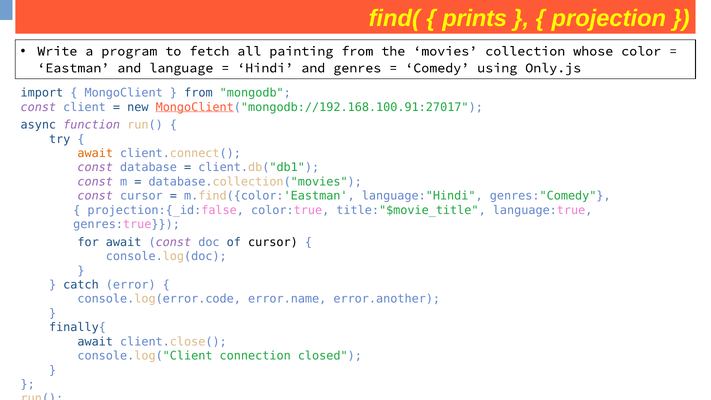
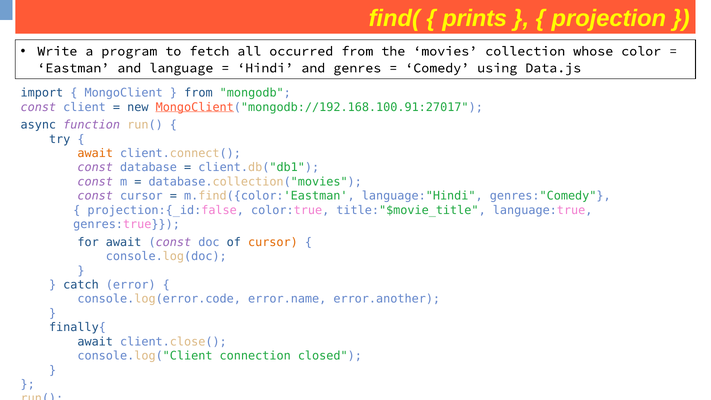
painting: painting -> occurred
Only.js: Only.js -> Data.js
cursor at (273, 242) colour: black -> orange
